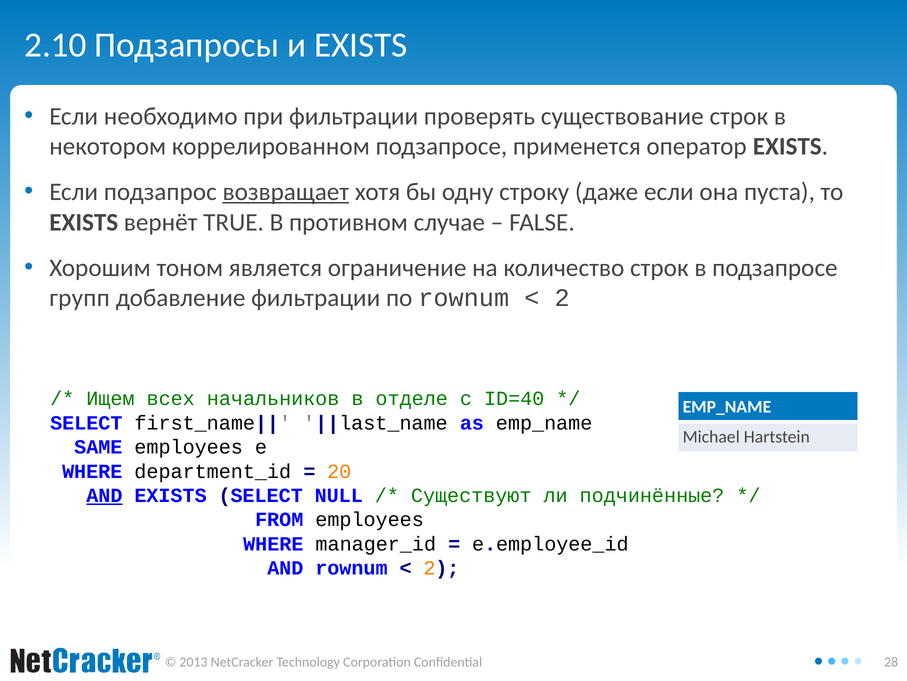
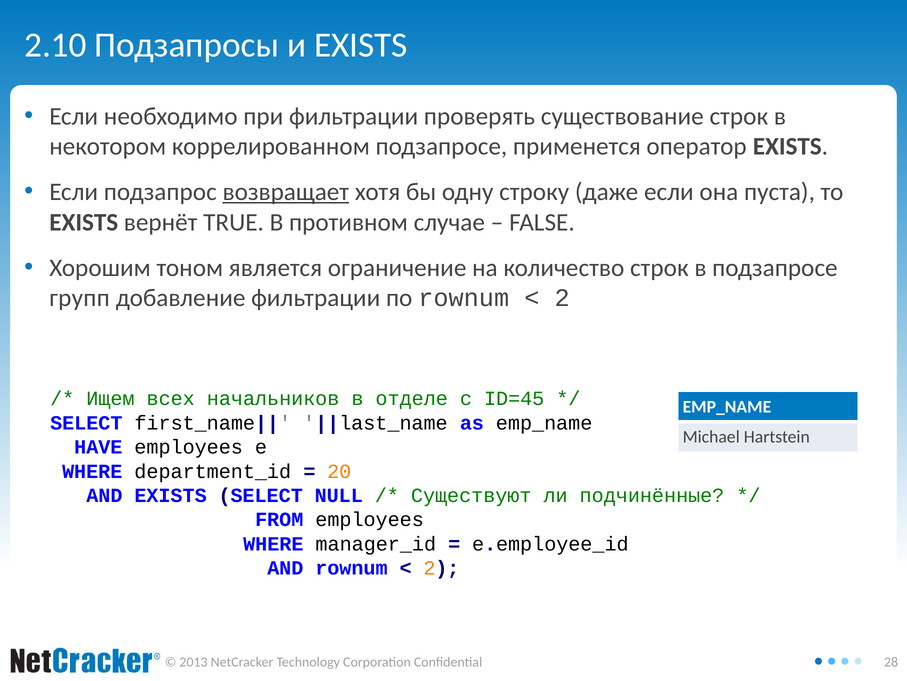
ID=40: ID=40 -> ID=45
SAME: SAME -> HAVE
AND at (104, 495) underline: present -> none
